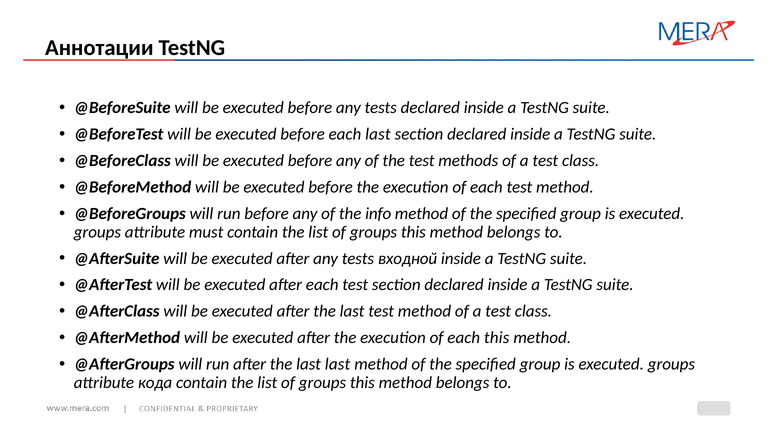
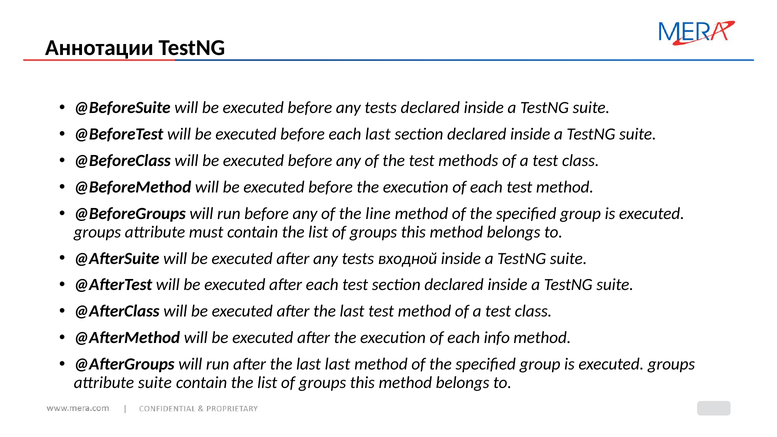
info: info -> line
each this: this -> info
attribute кода: кода -> suite
